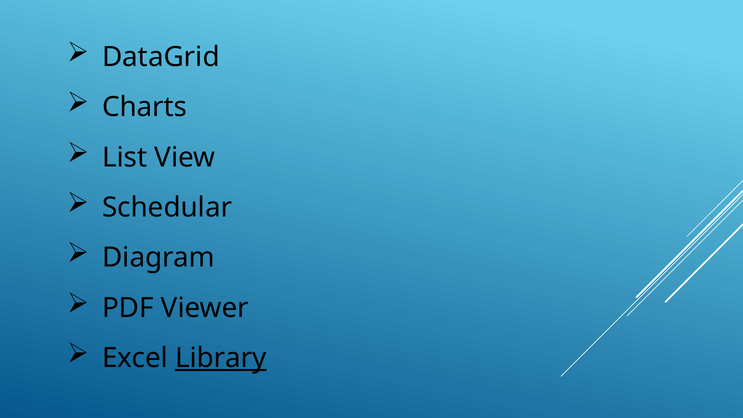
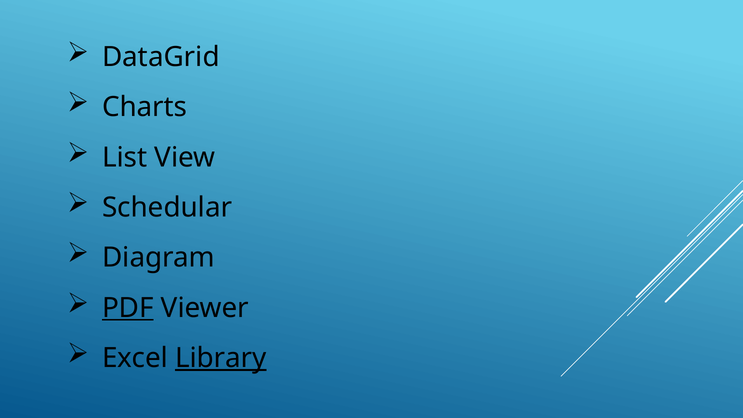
PDF underline: none -> present
